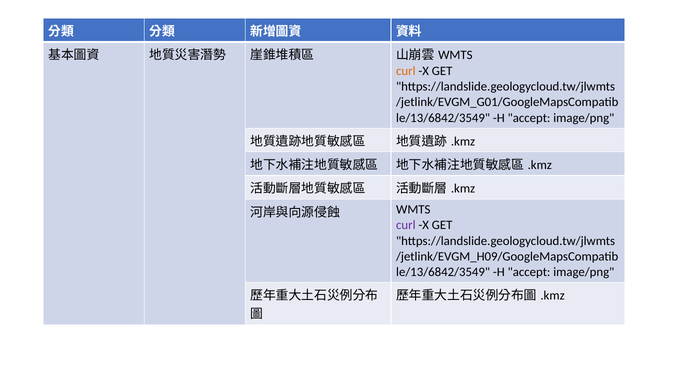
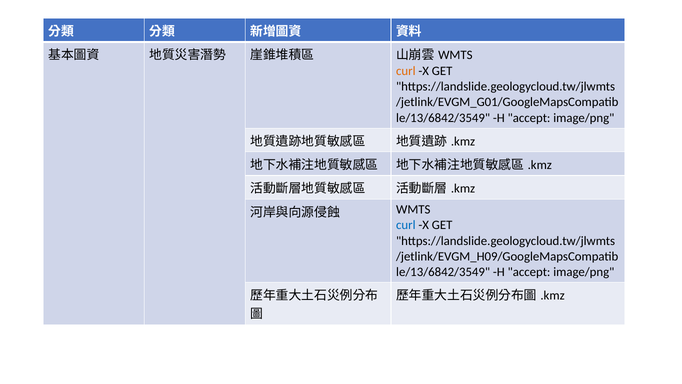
curl at (406, 225) colour: purple -> blue
